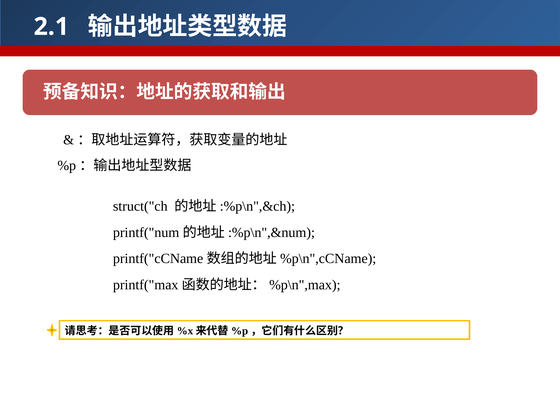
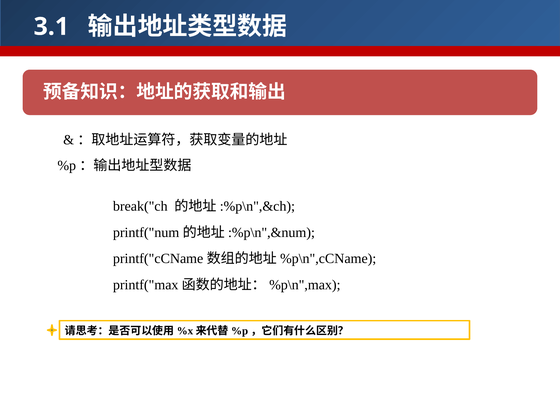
2.1: 2.1 -> 3.1
struct("ch: struct("ch -> break("ch
